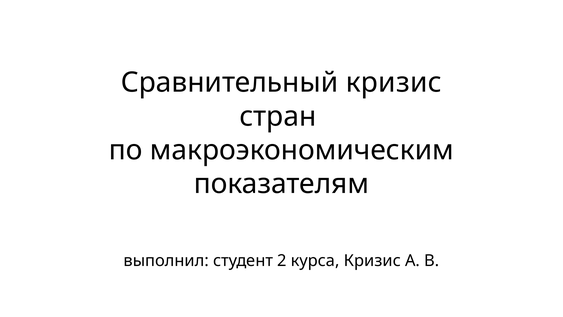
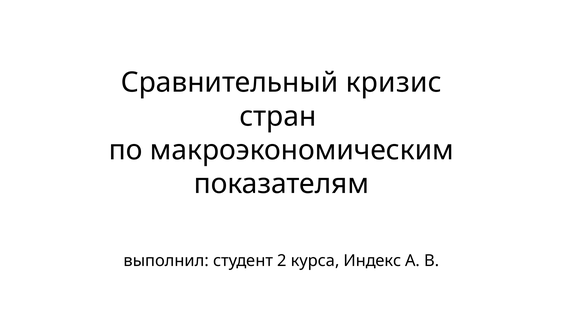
курса Кризис: Кризис -> Индекс
